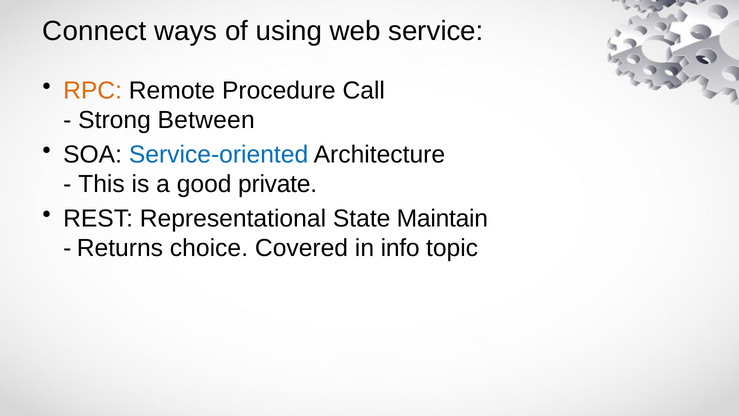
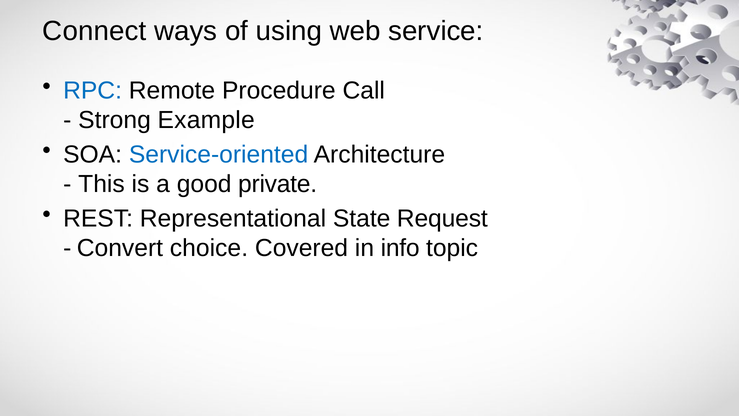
RPC colour: orange -> blue
Between: Between -> Example
Maintain: Maintain -> Request
Returns: Returns -> Convert
